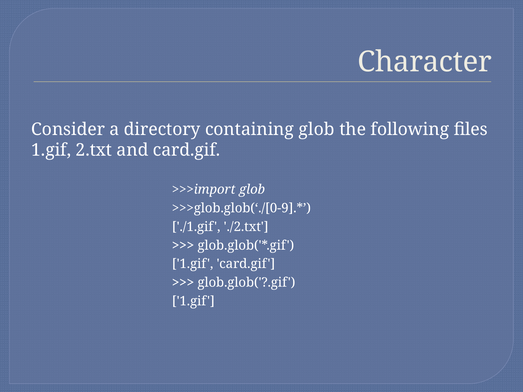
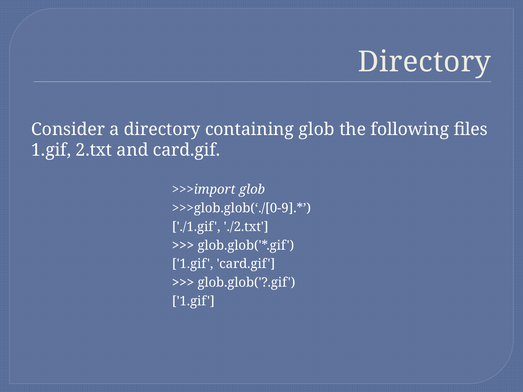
Character at (425, 62): Character -> Directory
